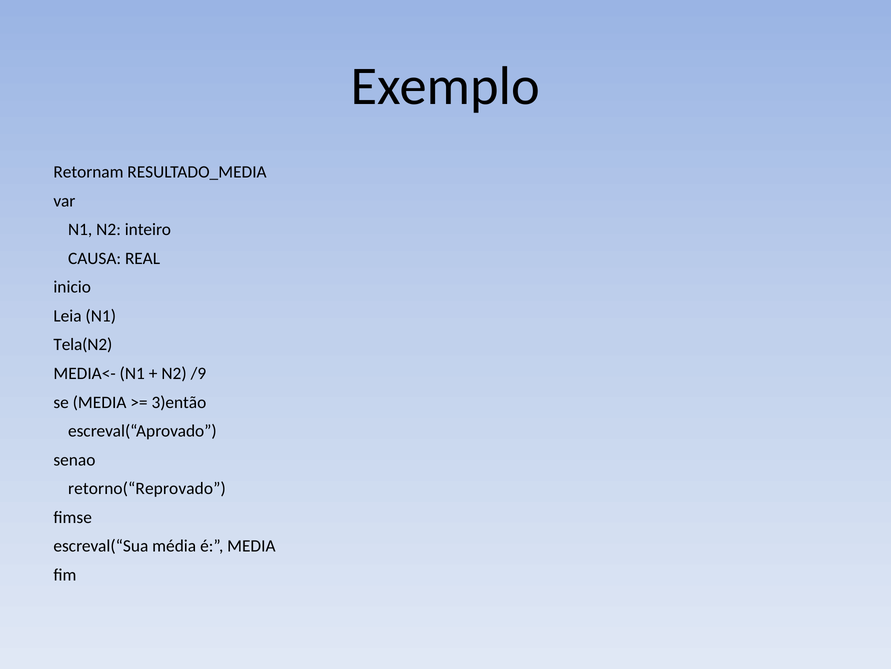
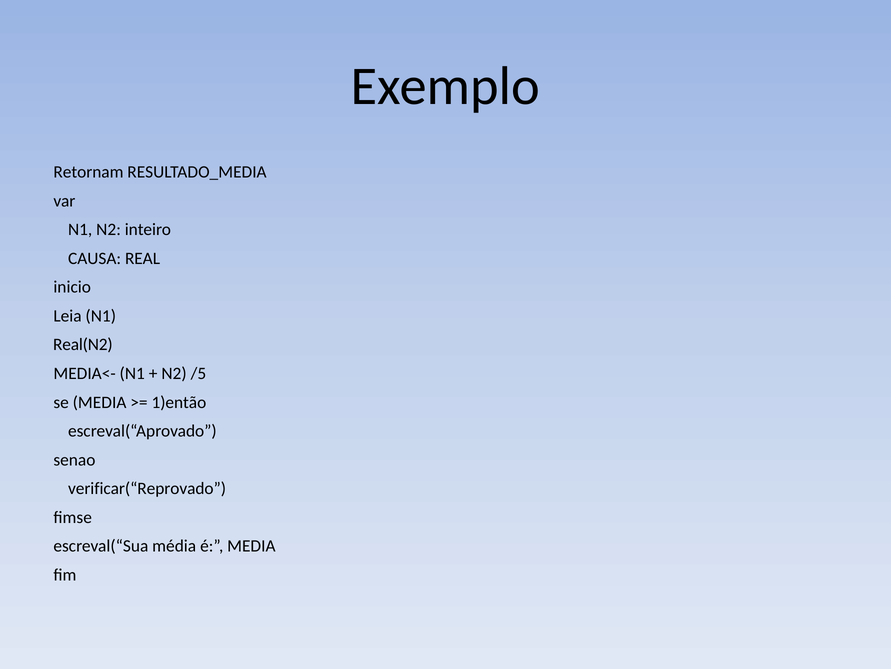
Tela(N2: Tela(N2 -> Real(N2
/9: /9 -> /5
3)então: 3)então -> 1)então
retorno(“Reprovado: retorno(“Reprovado -> verificar(“Reprovado
